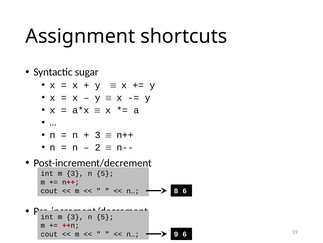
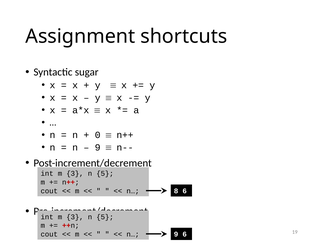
3 at (98, 135): 3 -> 0
2 at (98, 147): 2 -> 9
